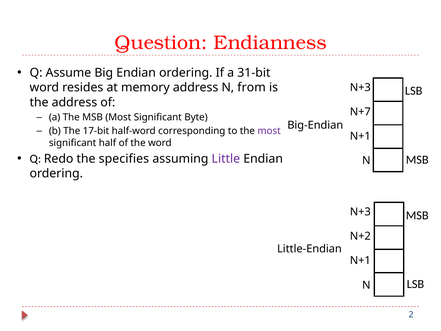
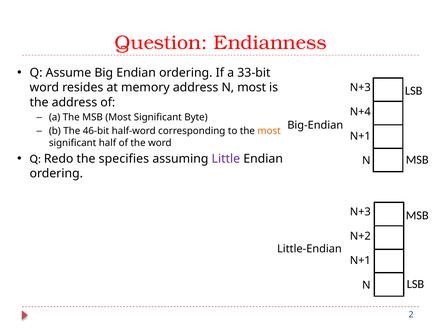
31-bit: 31-bit -> 33-bit
N from: from -> most
N+7: N+7 -> N+4
17-bit: 17-bit -> 46-bit
most at (269, 131) colour: purple -> orange
